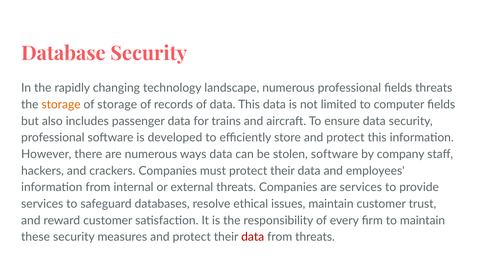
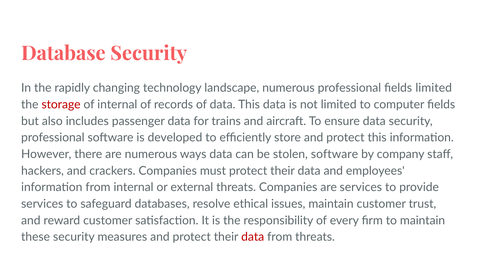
fields threats: threats -> limited
storage at (61, 105) colour: orange -> red
of storage: storage -> internal
